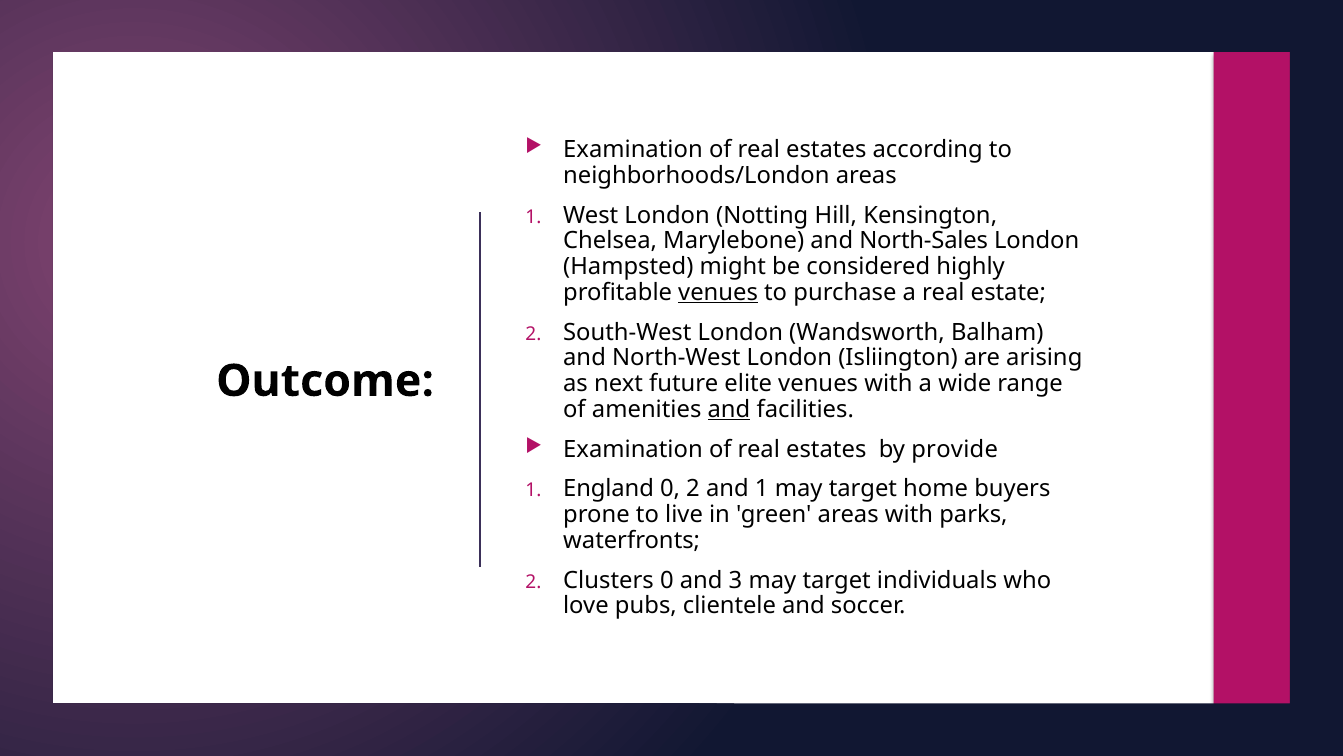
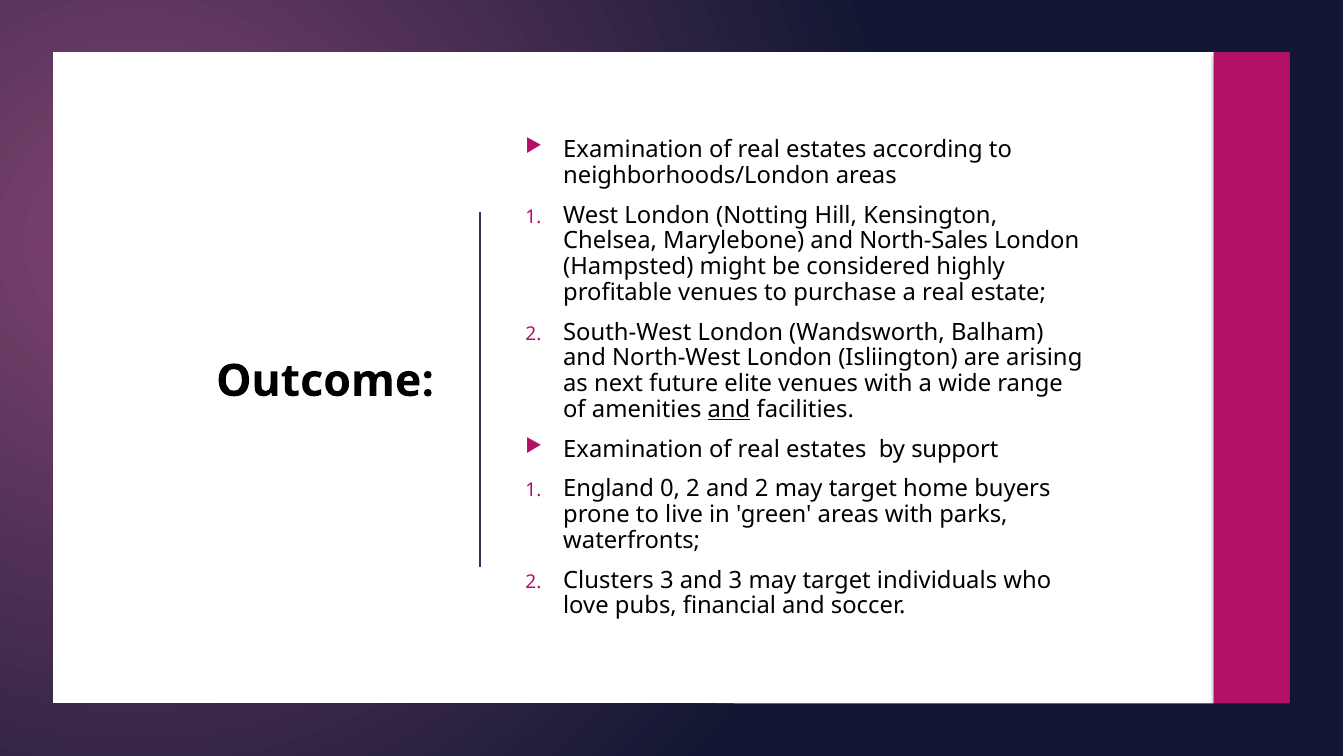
venues at (718, 292) underline: present -> none
provide: provide -> support
and 1: 1 -> 2
Clusters 0: 0 -> 3
clientele: clientele -> financial
